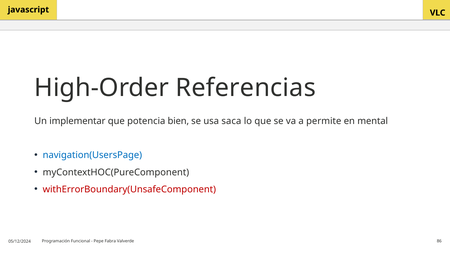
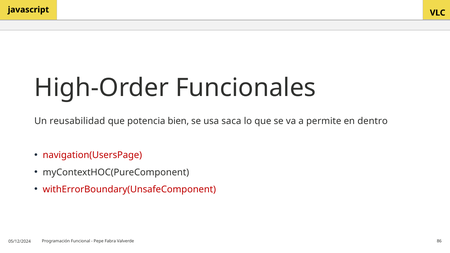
Referencias: Referencias -> Funcionales
implementar: implementar -> reusabilidad
mental: mental -> dentro
navigation(UsersPage colour: blue -> red
